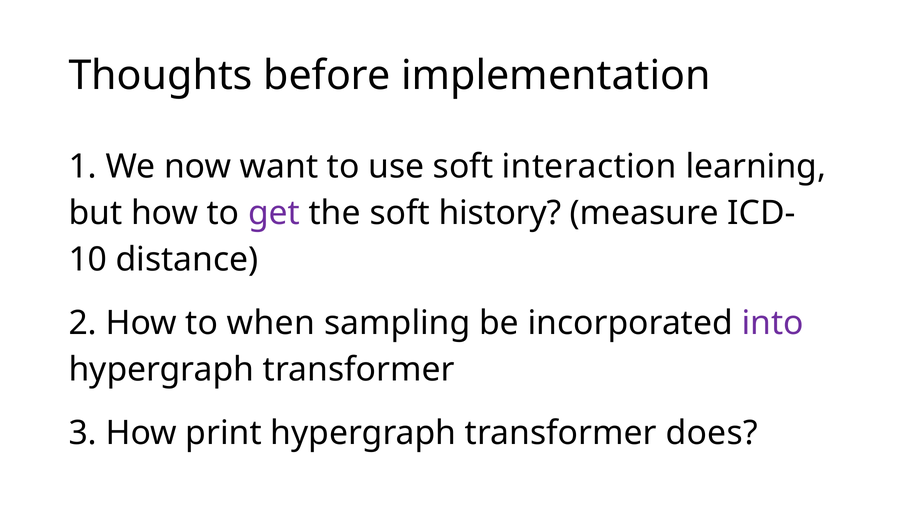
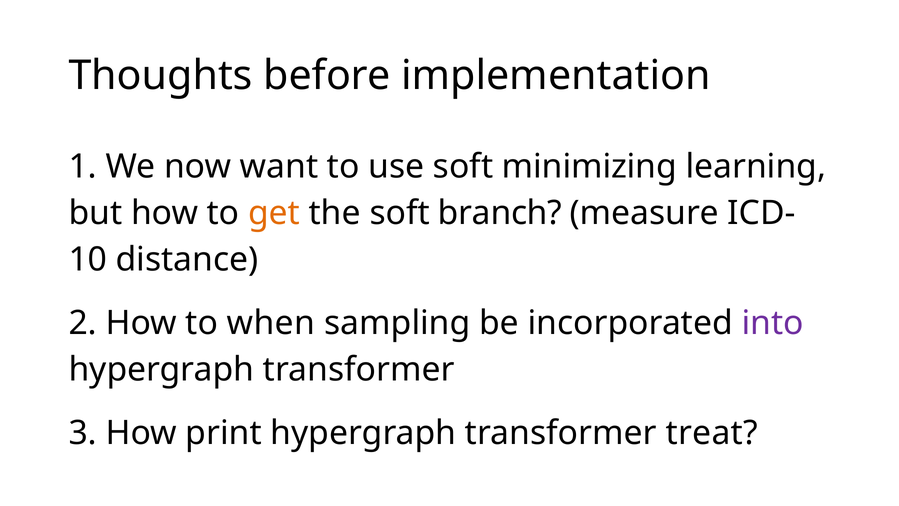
interaction: interaction -> minimizing
get colour: purple -> orange
history: history -> branch
does: does -> treat
